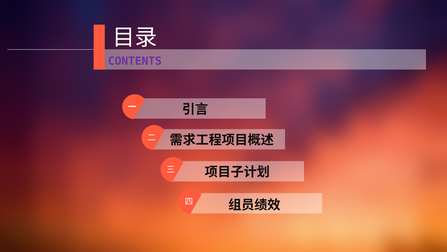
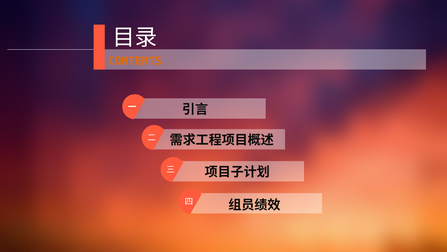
CONTENTS colour: purple -> orange
